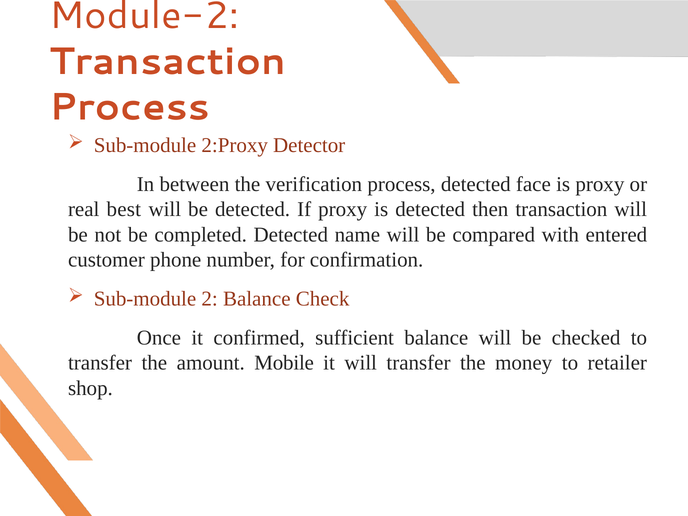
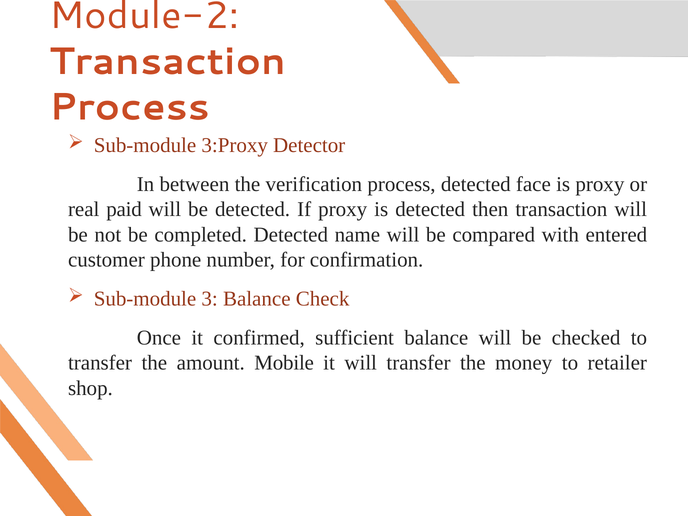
2:Proxy: 2:Proxy -> 3:Proxy
best: best -> paid
2: 2 -> 3
